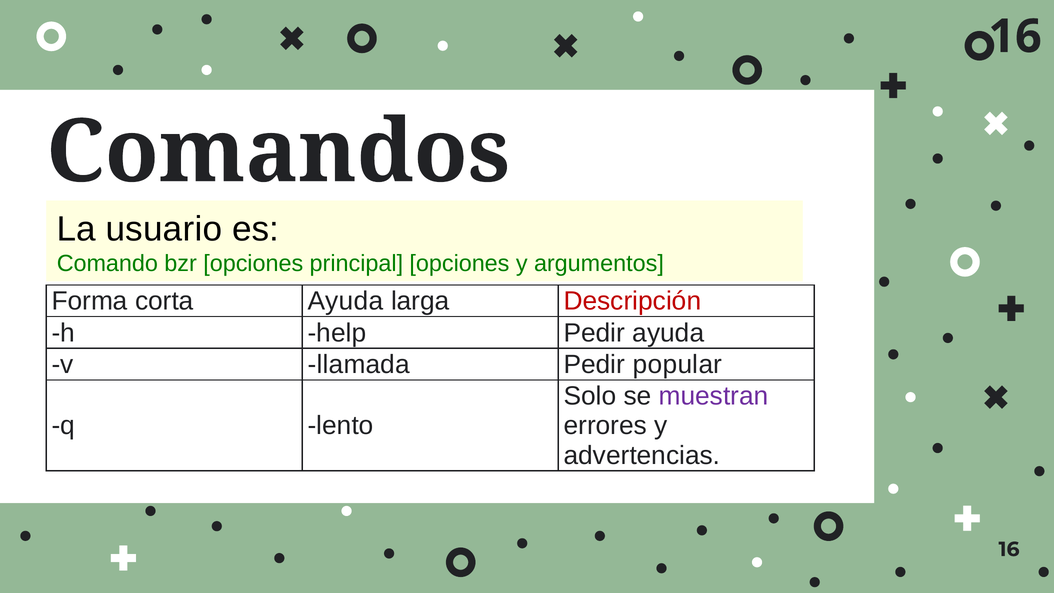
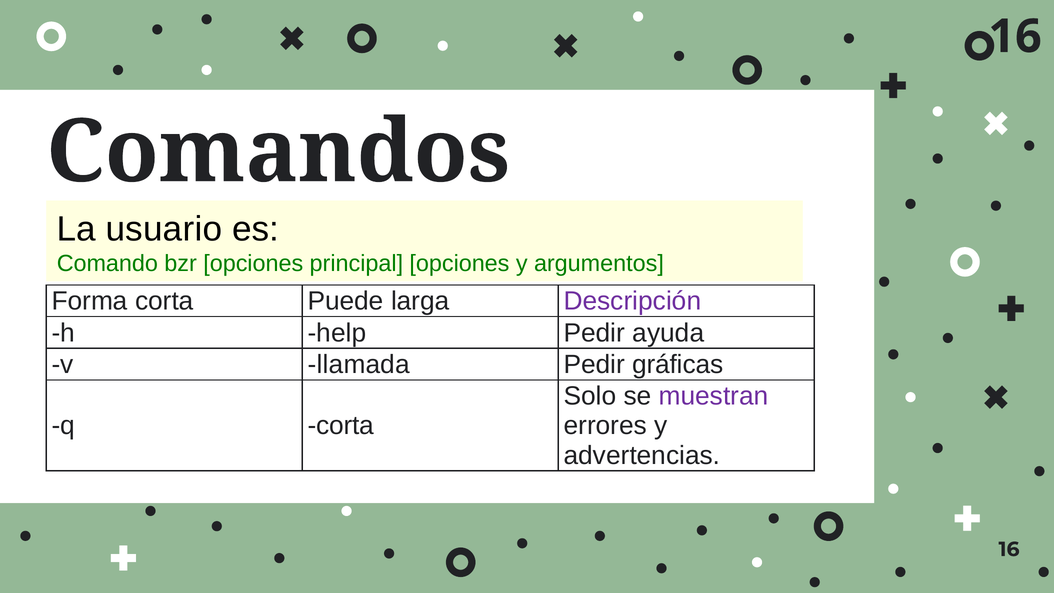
corta Ayuda: Ayuda -> Puede
Descripción colour: red -> purple
popular: popular -> gráficas
q lento: lento -> corta
